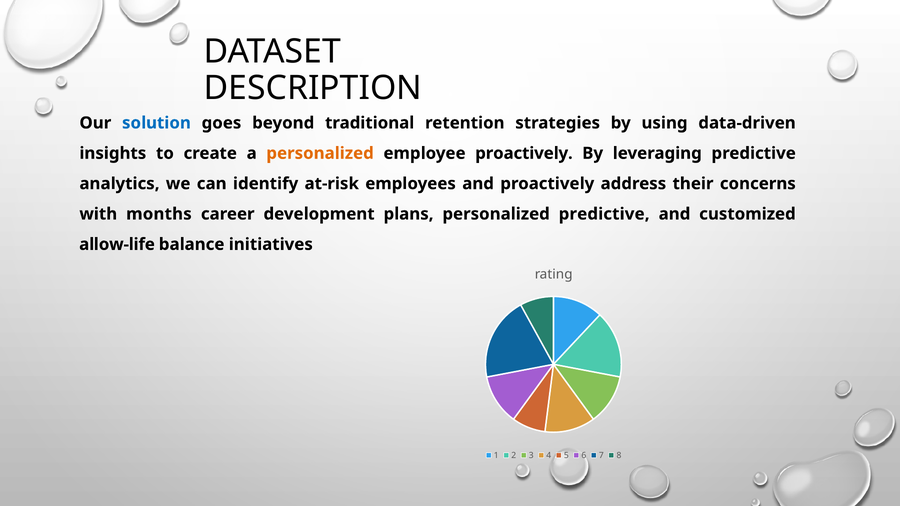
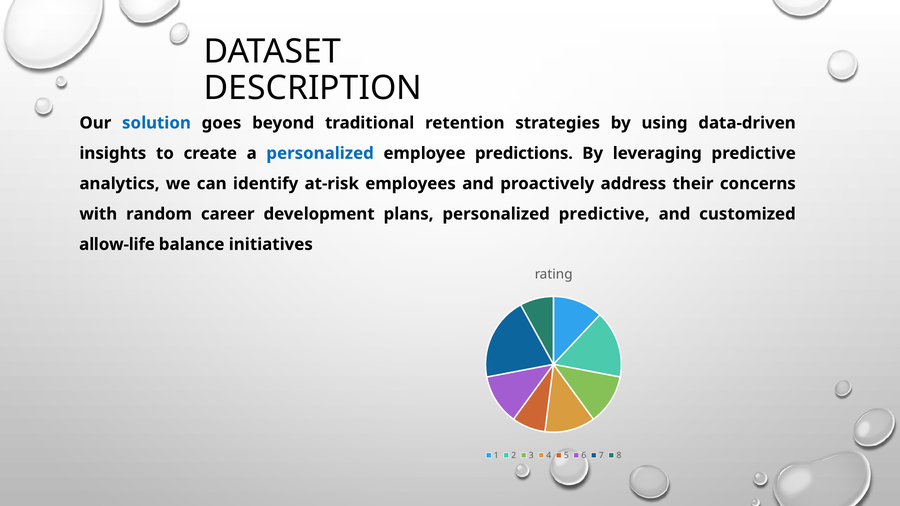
personalized at (320, 153) colour: orange -> blue
employee proactively: proactively -> predictions
months: months -> random
